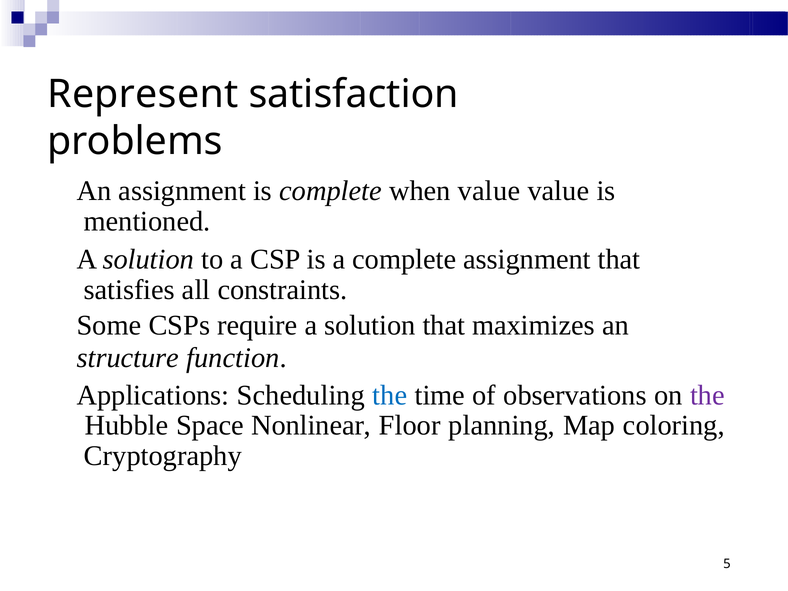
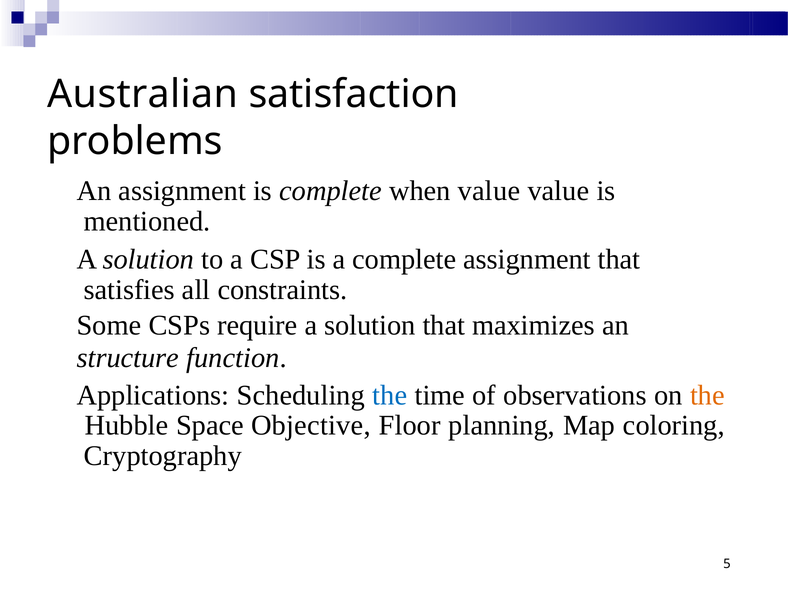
Represent: Represent -> Australian
the at (707, 395) colour: purple -> orange
Nonlinear: Nonlinear -> Objective
